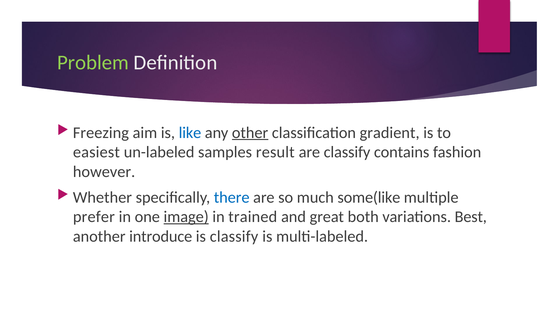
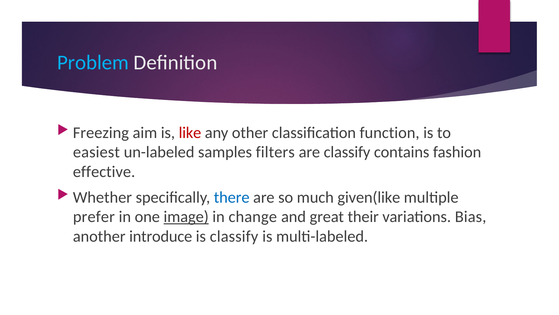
Problem colour: light green -> light blue
like colour: blue -> red
other underline: present -> none
gradient: gradient -> function
result: result -> filters
however: however -> effective
some(like: some(like -> given(like
trained: trained -> change
both: both -> their
Best: Best -> Bias
